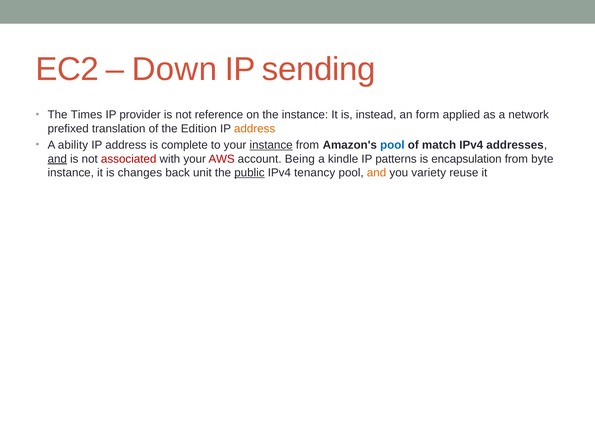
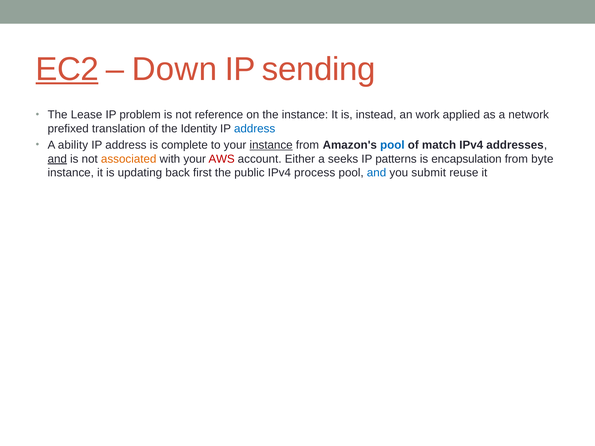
EC2 underline: none -> present
Times: Times -> Lease
provider: provider -> problem
form: form -> work
Edition: Edition -> Identity
address at (255, 129) colour: orange -> blue
associated colour: red -> orange
Being: Being -> Either
kindle: kindle -> seeks
changes: changes -> updating
unit: unit -> first
public underline: present -> none
tenancy: tenancy -> process
and at (377, 173) colour: orange -> blue
variety: variety -> submit
